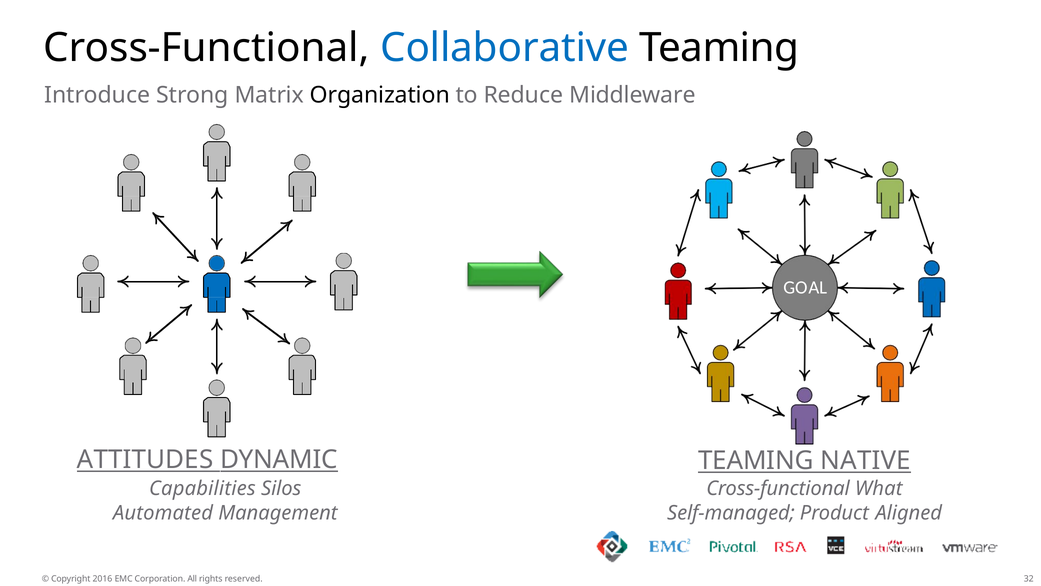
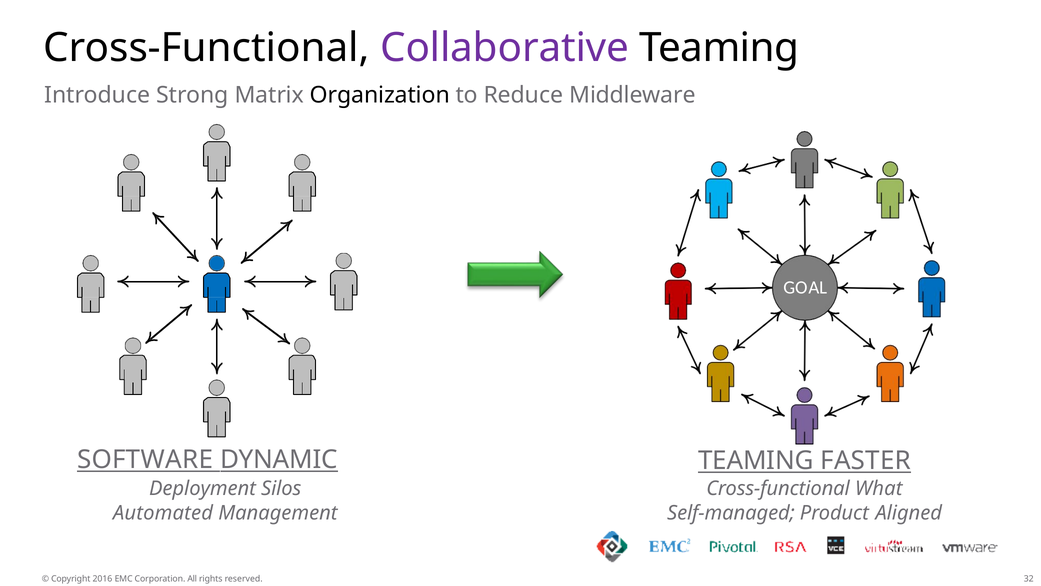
Collaborative colour: blue -> purple
ATTITUDES: ATTITUDES -> SOFTWARE
NATIVE: NATIVE -> FASTER
Capabilities: Capabilities -> Deployment
